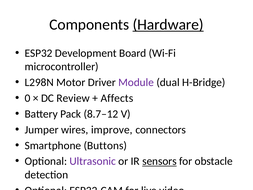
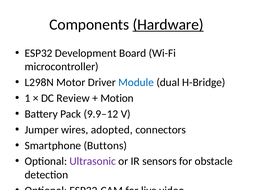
Module colour: purple -> blue
0: 0 -> 1
Affects: Affects -> Motion
8.7–12: 8.7–12 -> 9.9–12
improve: improve -> adopted
sensors underline: present -> none
